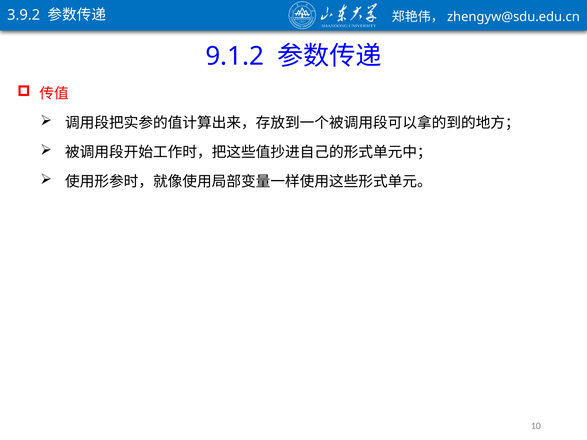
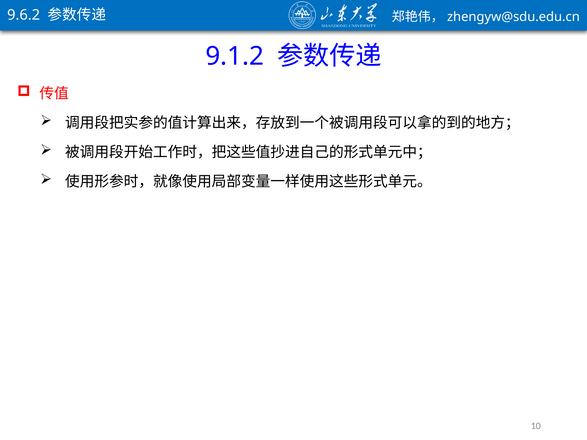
3.9.2: 3.9.2 -> 9.6.2
